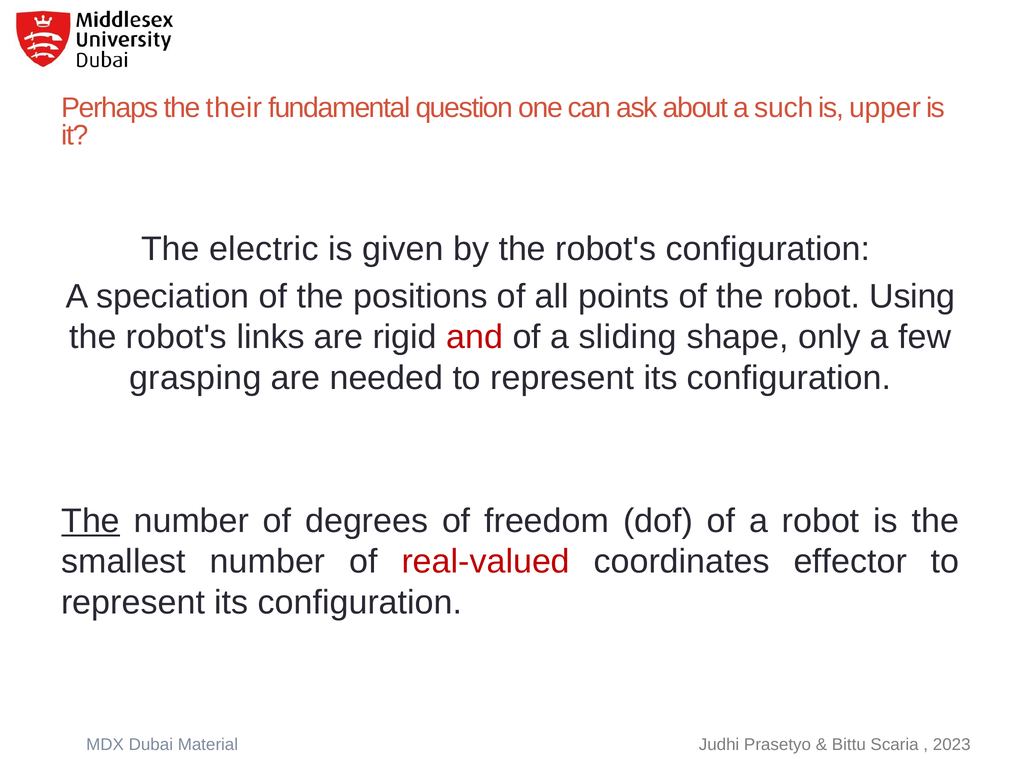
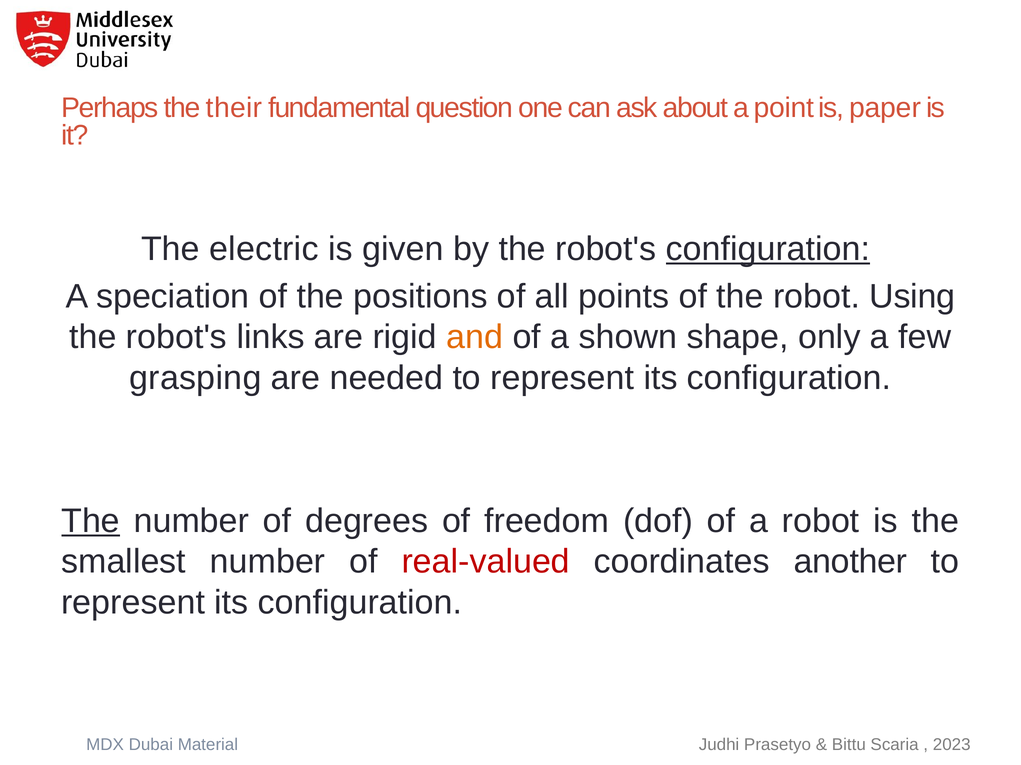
such: such -> point
upper: upper -> paper
configuration at (768, 249) underline: none -> present
and colour: red -> orange
sliding: sliding -> shown
effector: effector -> another
